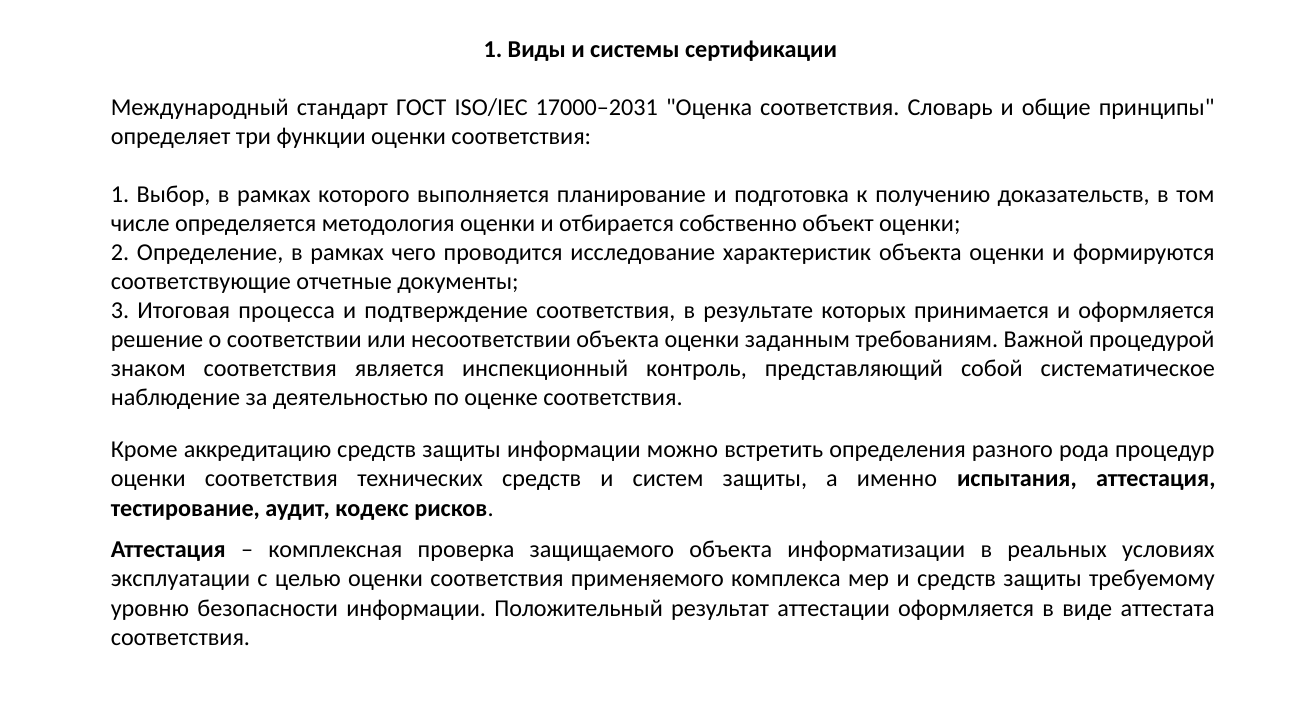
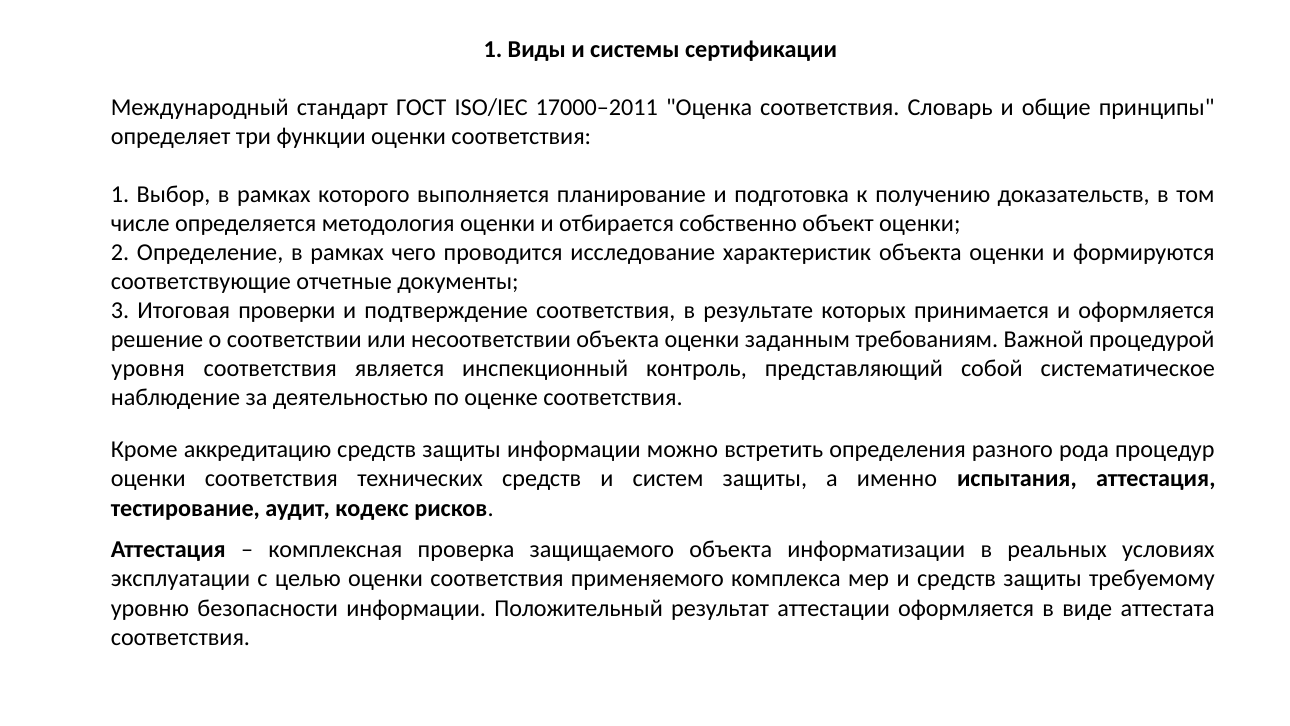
17000–2031: 17000–2031 -> 17000–2011
процесса: процесса -> проверки
знаком: знаком -> уровня
